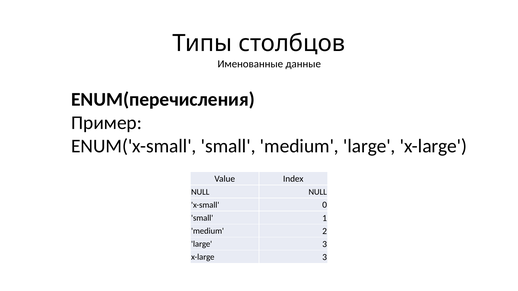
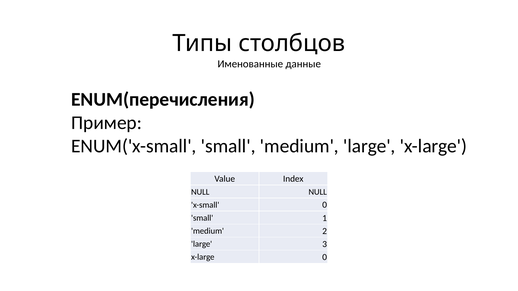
x-large 3: 3 -> 0
